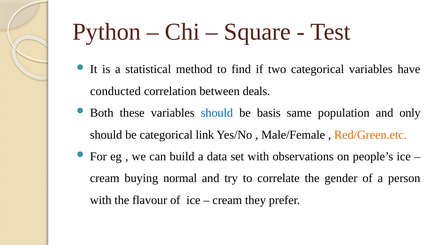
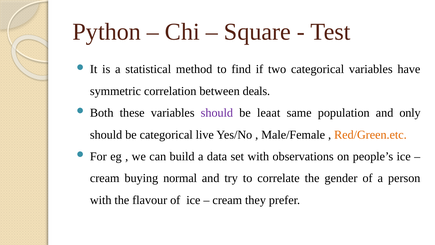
conducted: conducted -> symmetric
should at (217, 113) colour: blue -> purple
basis: basis -> leaat
link: link -> live
